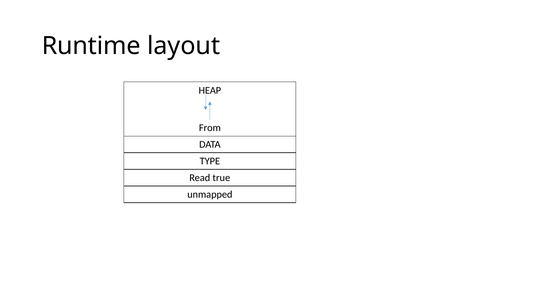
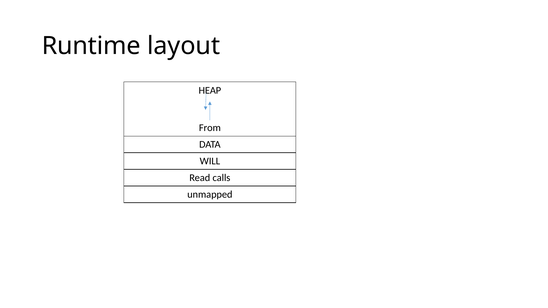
TYPE: TYPE -> WILL
true: true -> calls
